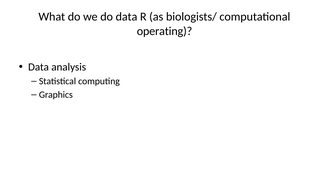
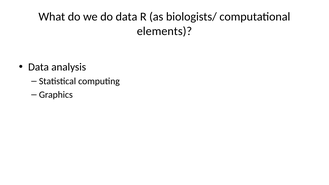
operating: operating -> elements
